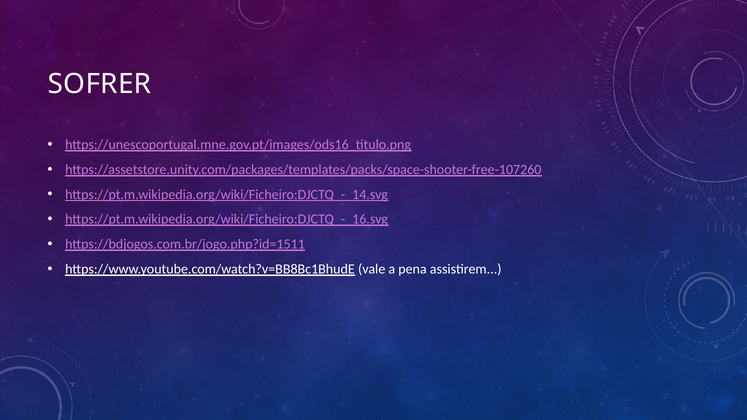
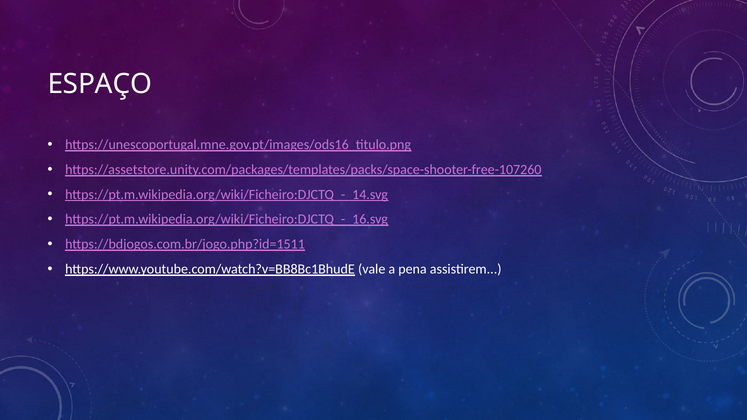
SOFRER: SOFRER -> ESPAÇO
